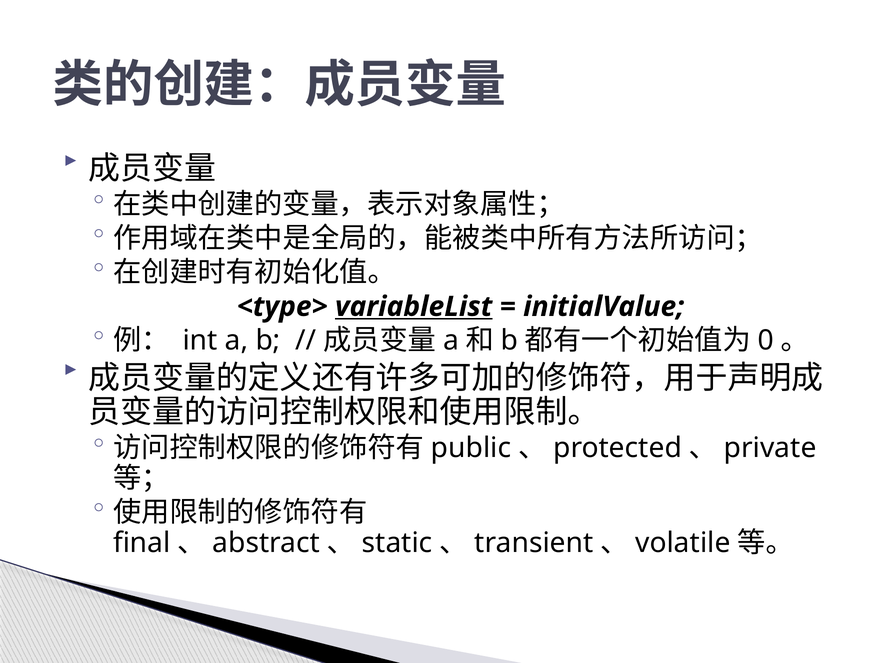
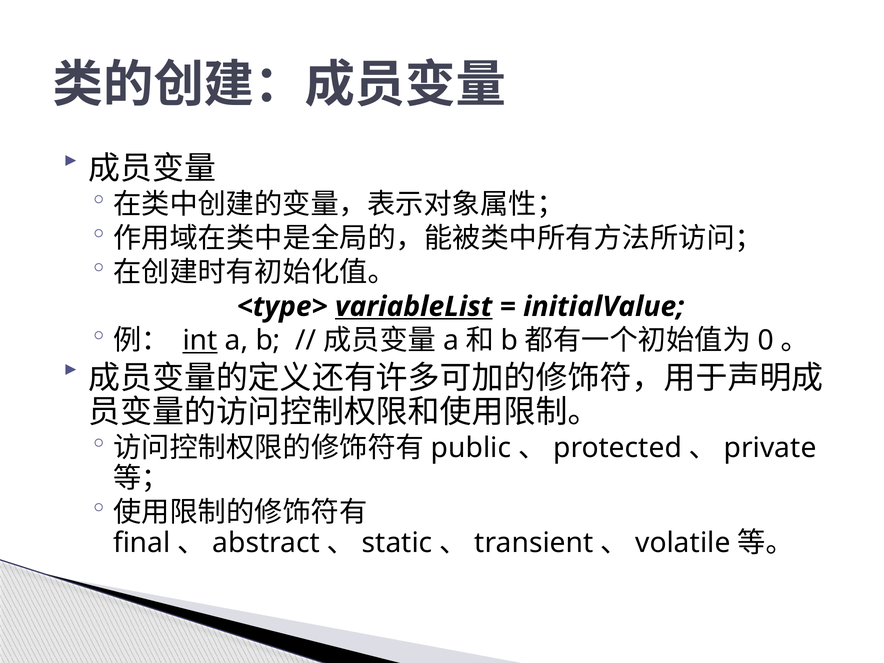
int underline: none -> present
